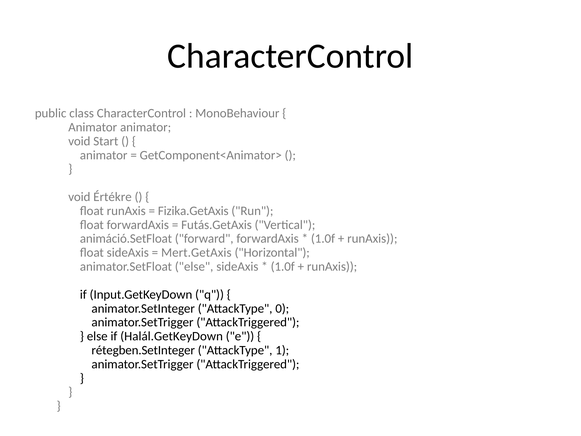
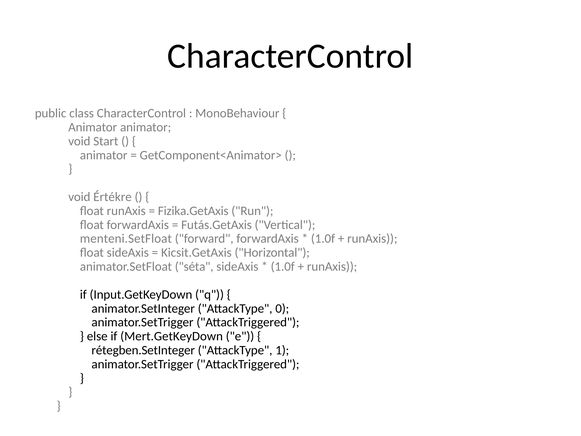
animáció.SetFloat: animáció.SetFloat -> menteni.SetFloat
Mert.GetAxis: Mert.GetAxis -> Kicsit.GetAxis
animator.SetFloat else: else -> séta
Halál.GetKeyDown: Halál.GetKeyDown -> Mert.GetKeyDown
